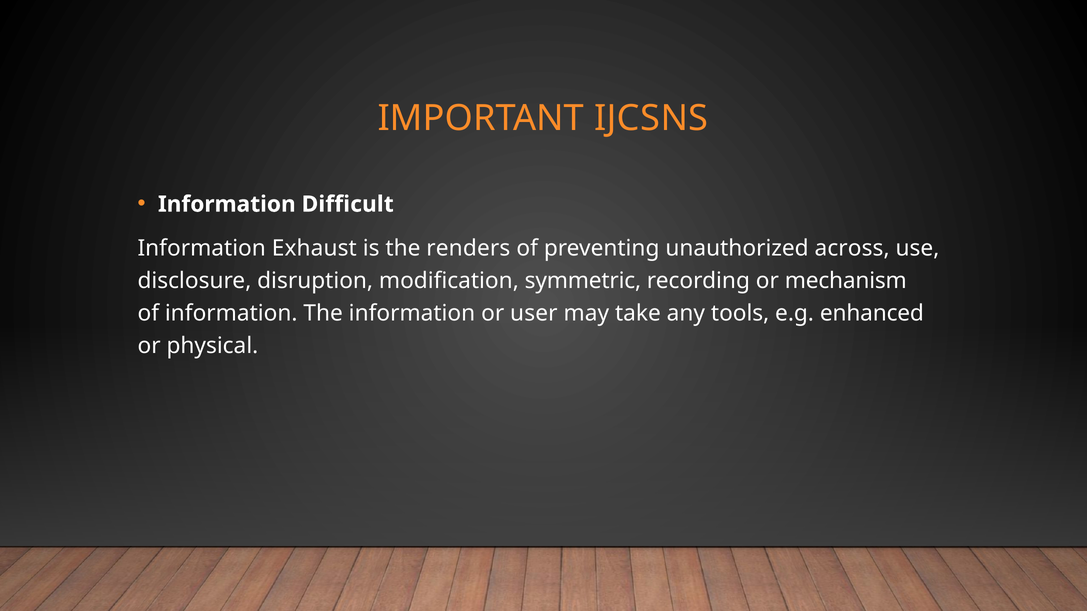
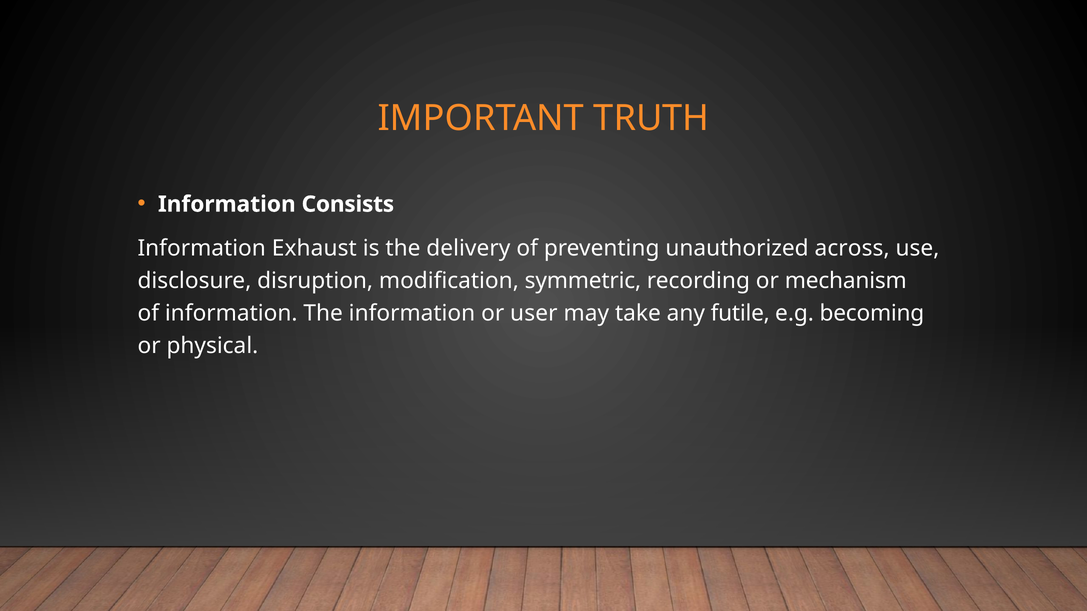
IJCSNS: IJCSNS -> TRUTH
Difficult: Difficult -> Consists
renders: renders -> delivery
tools: tools -> futile
enhanced: enhanced -> becoming
